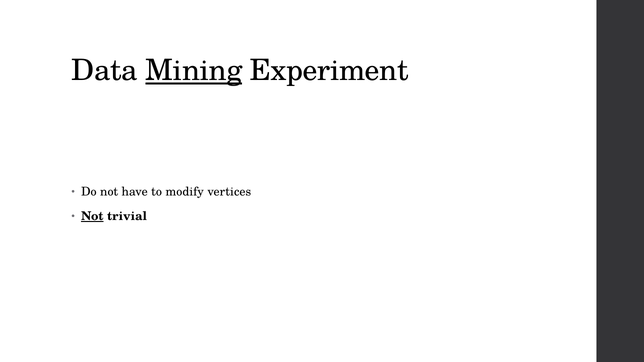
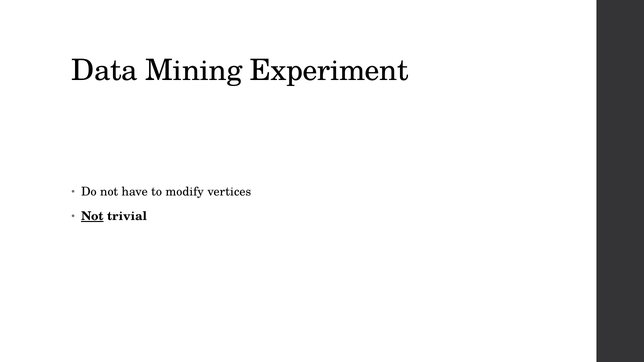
Mining underline: present -> none
